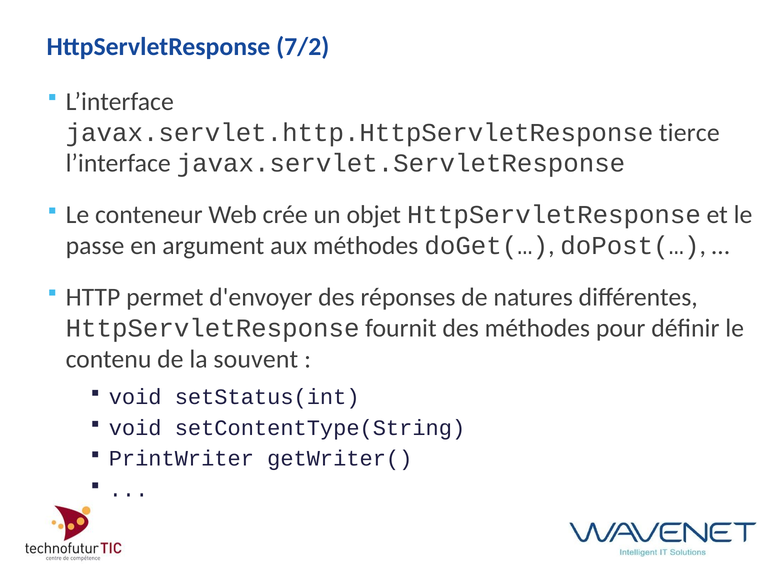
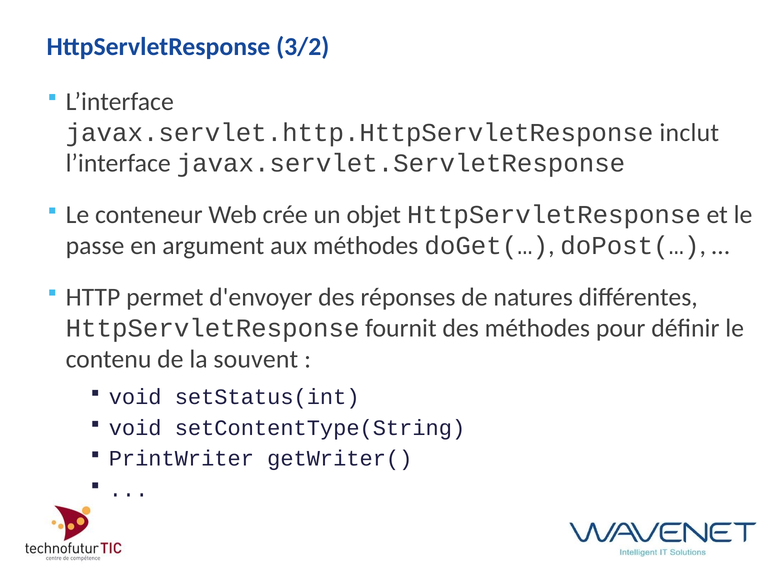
7/2: 7/2 -> 3/2
tierce: tierce -> inclut
